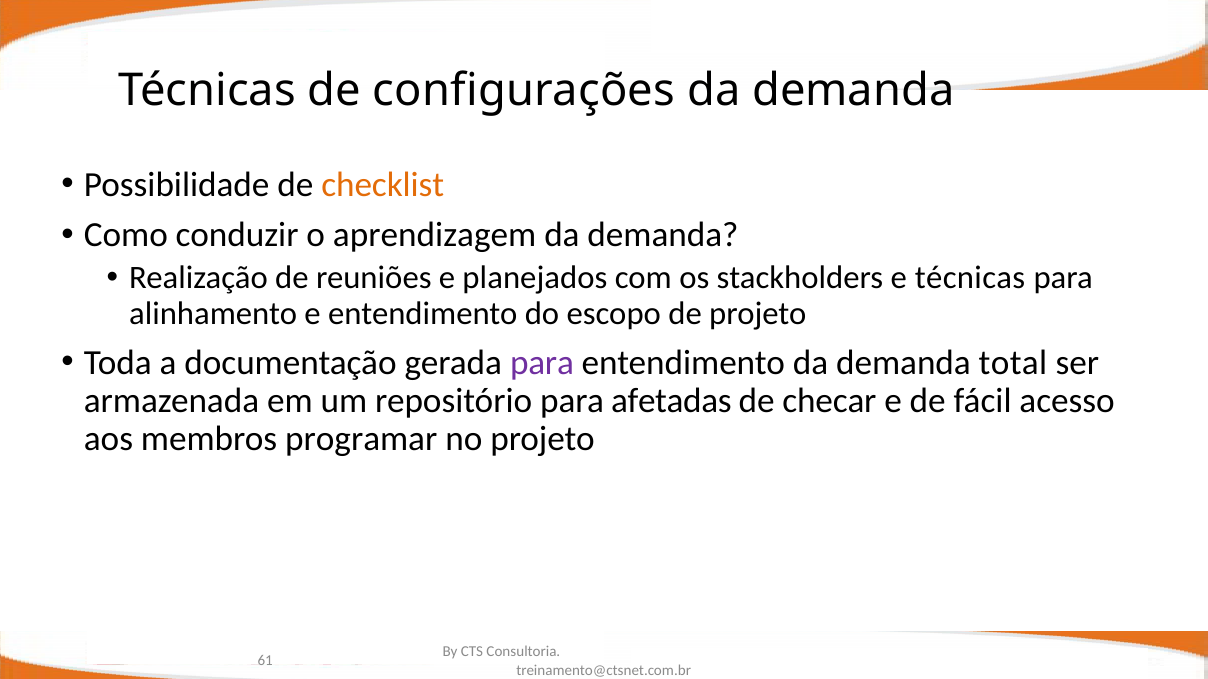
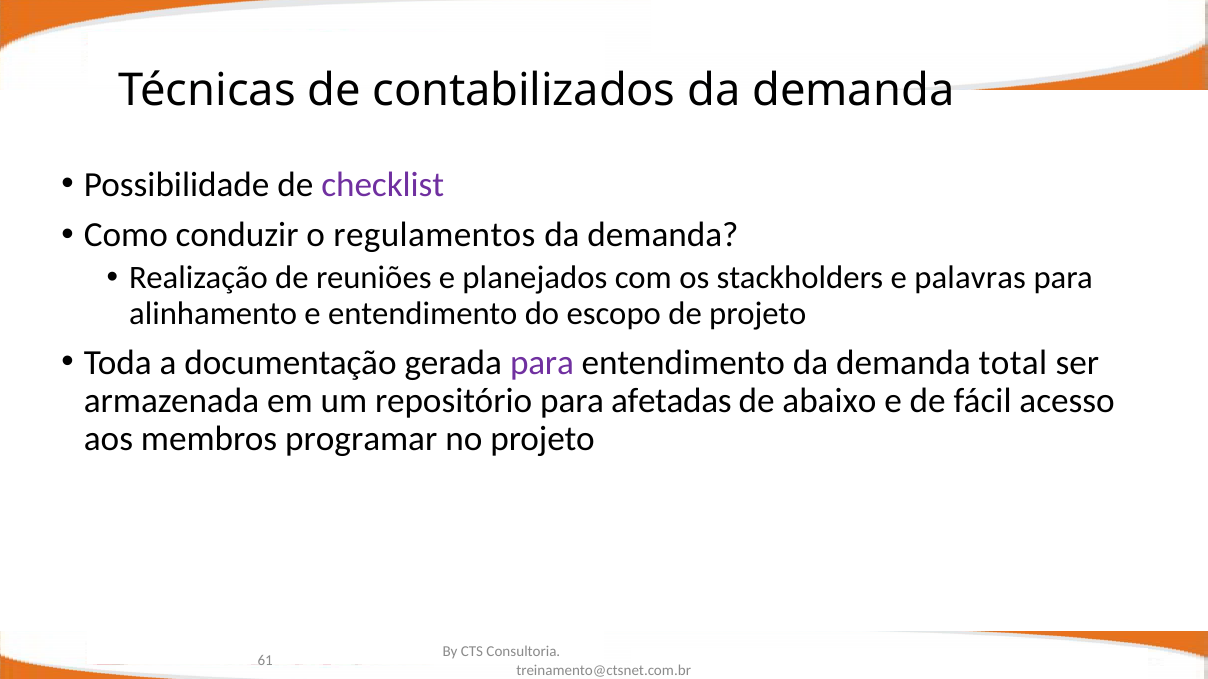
configurações: configurações -> contabilizados
checklist colour: orange -> purple
aprendizagem: aprendizagem -> regulamentos
e técnicas: técnicas -> palavras
checar: checar -> abaixo
